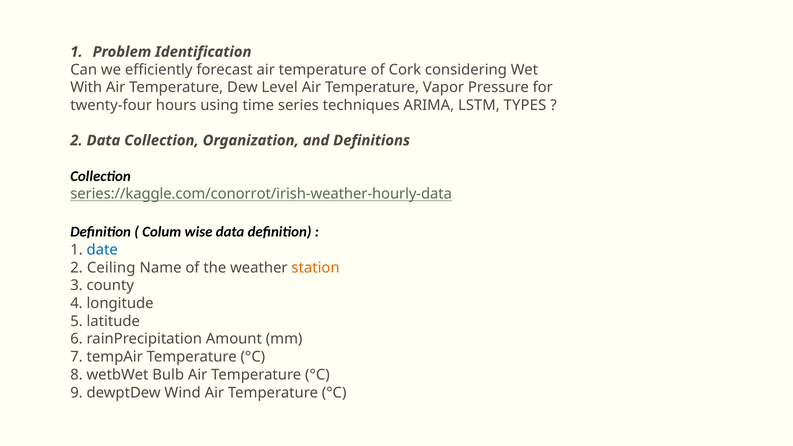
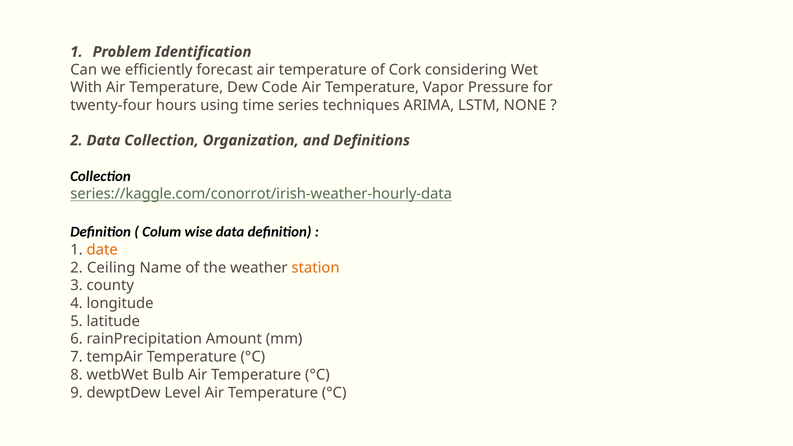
Level: Level -> Code
TYPES: TYPES -> NONE
date colour: blue -> orange
Wind: Wind -> Level
